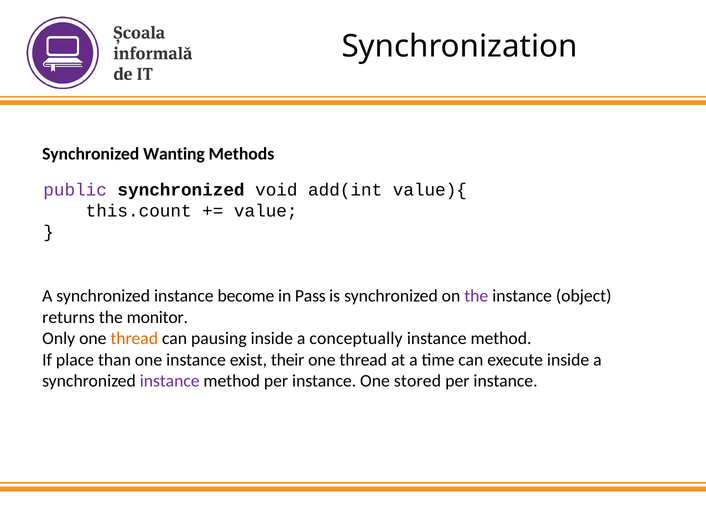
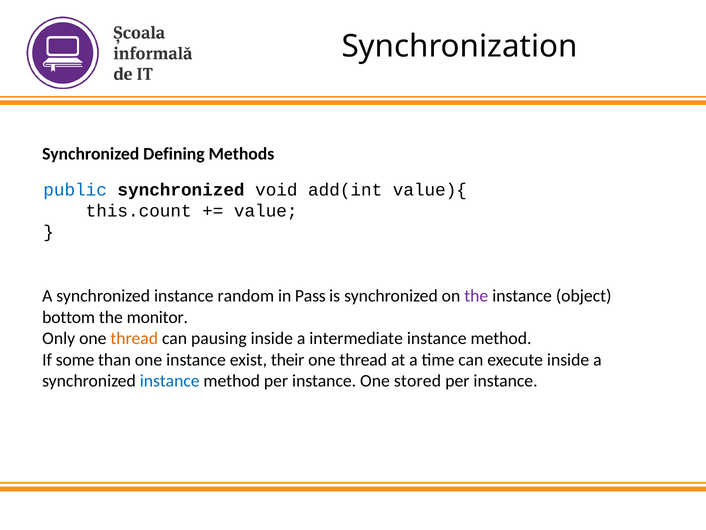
Wanting: Wanting -> Defining
public colour: purple -> blue
become: become -> random
returns: returns -> bottom
conceptually: conceptually -> intermediate
place: place -> some
instance at (170, 381) colour: purple -> blue
